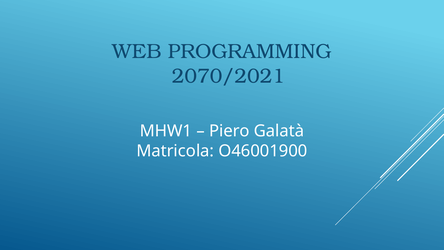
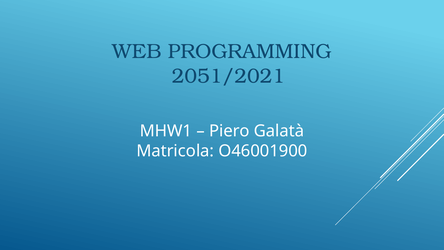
2070/2021: 2070/2021 -> 2051/2021
